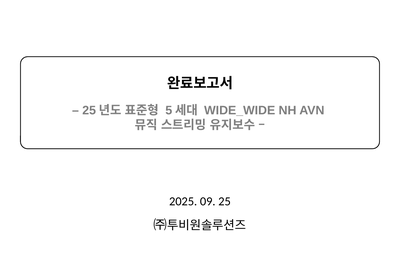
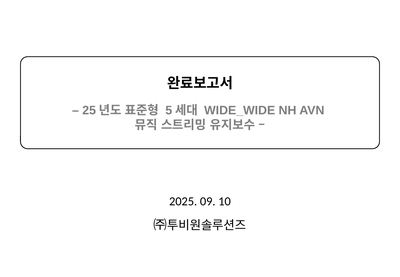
25: 25 -> 10
